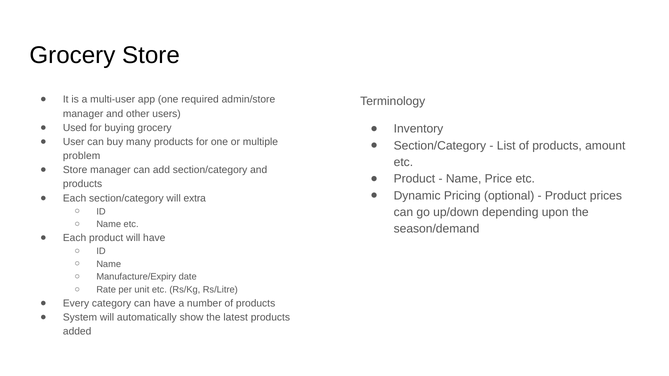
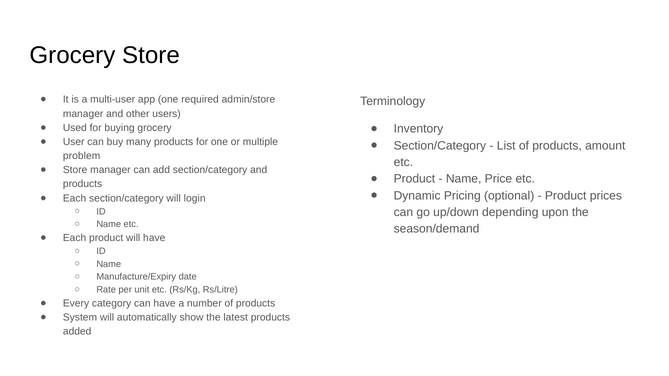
extra: extra -> login
